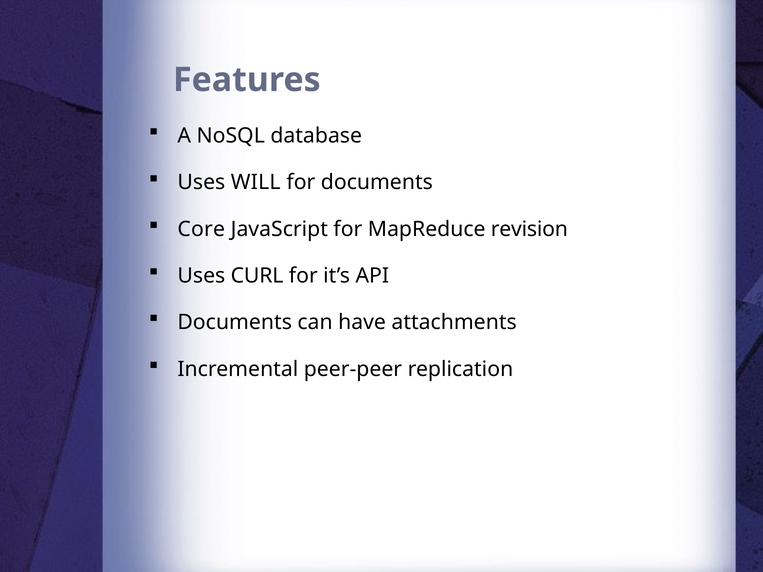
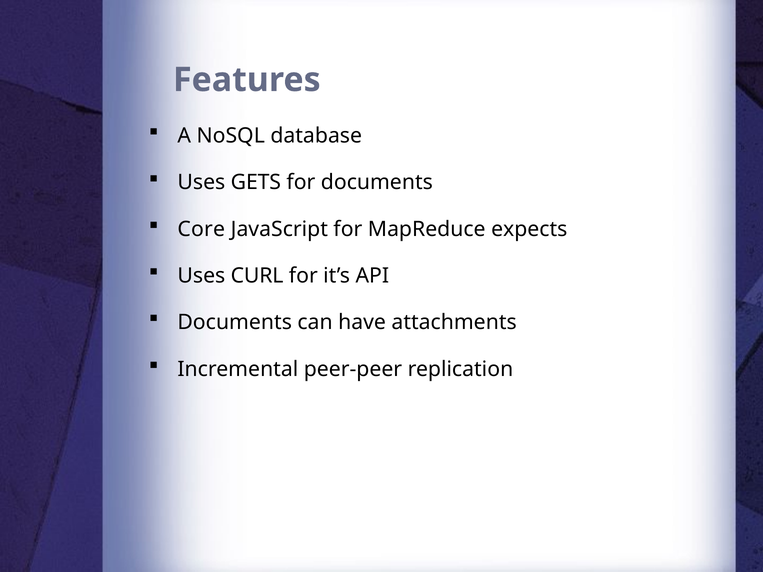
WILL: WILL -> GETS
revision: revision -> expects
